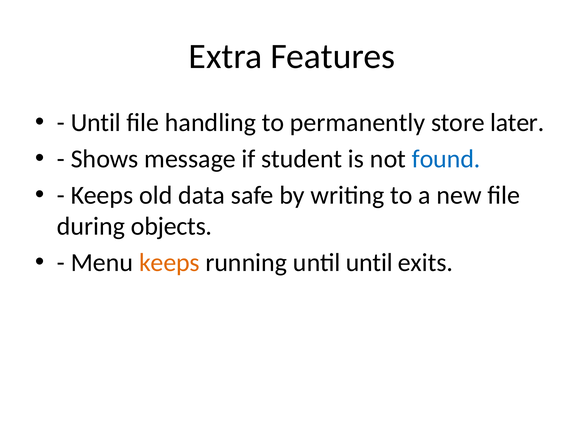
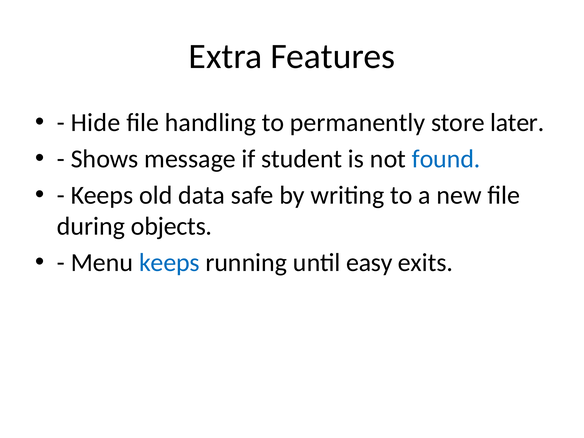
Until at (96, 123): Until -> Hide
keeps at (169, 263) colour: orange -> blue
until until: until -> easy
